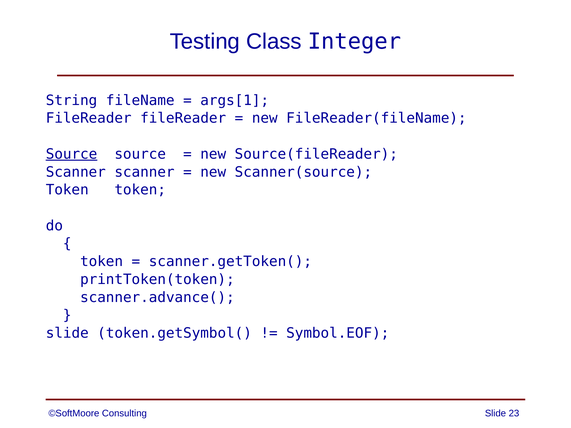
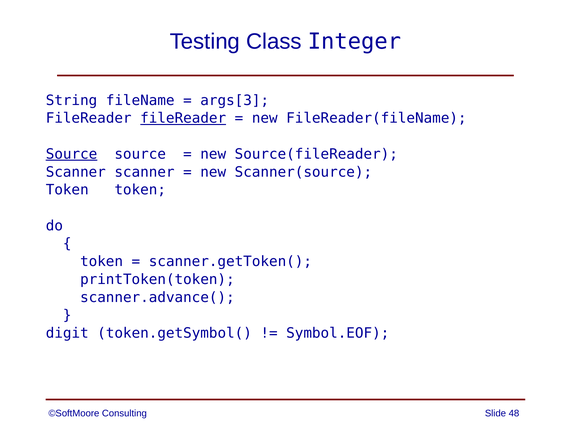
args[1: args[1 -> args[3
fileReader at (183, 118) underline: none -> present
slide at (67, 333): slide -> digit
23: 23 -> 48
